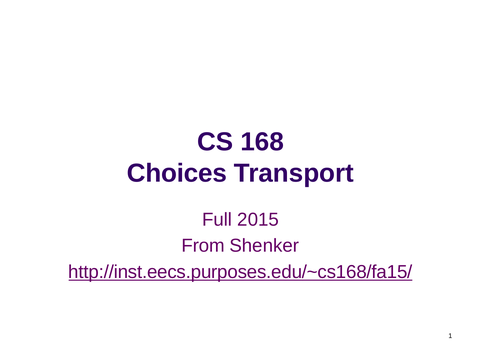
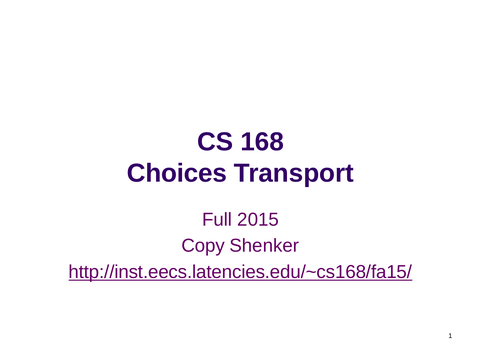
From: From -> Copy
http://inst.eecs.purposes.edu/~cs168/fa15/: http://inst.eecs.purposes.edu/~cs168/fa15/ -> http://inst.eecs.latencies.edu/~cs168/fa15/
